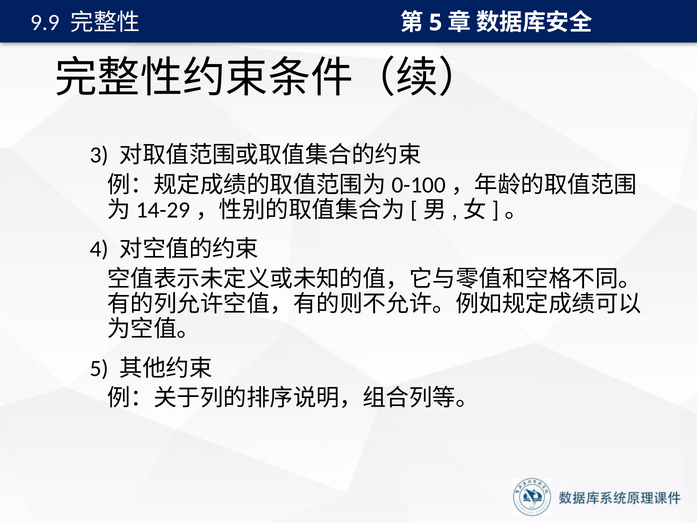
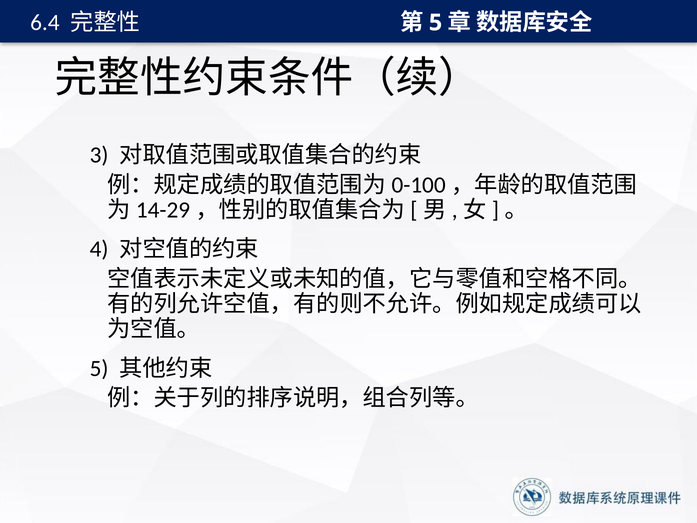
9.9: 9.9 -> 6.4
